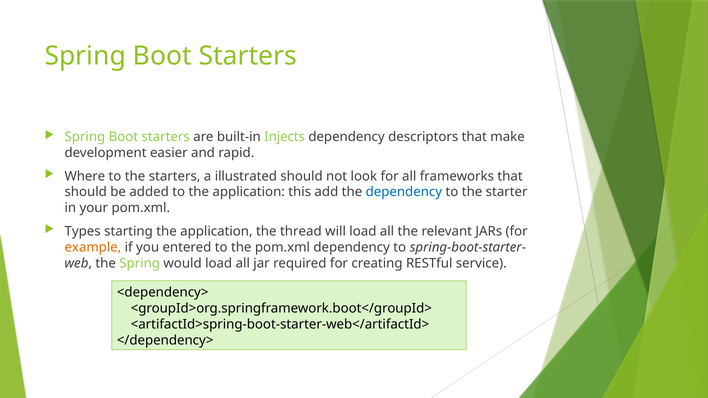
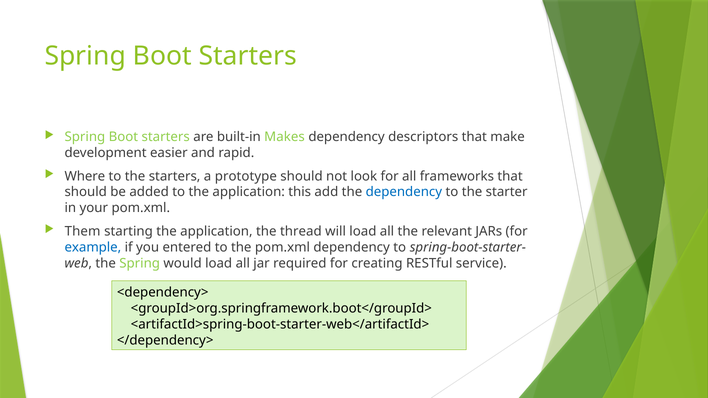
Injects: Injects -> Makes
illustrated: illustrated -> prototype
Types: Types -> Them
example colour: orange -> blue
